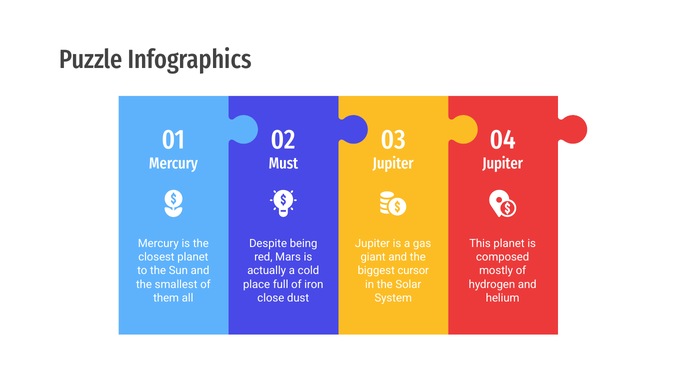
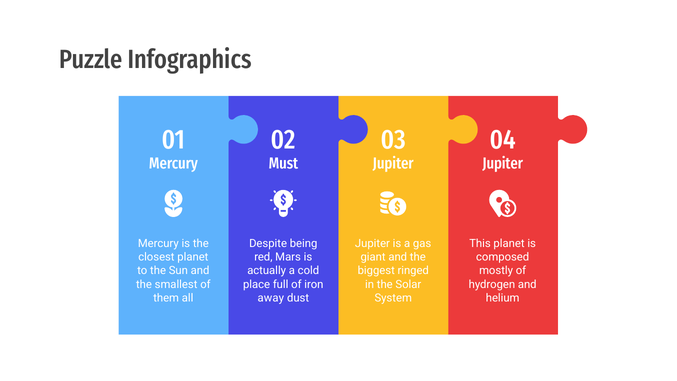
cursor: cursor -> ringed
close: close -> away
